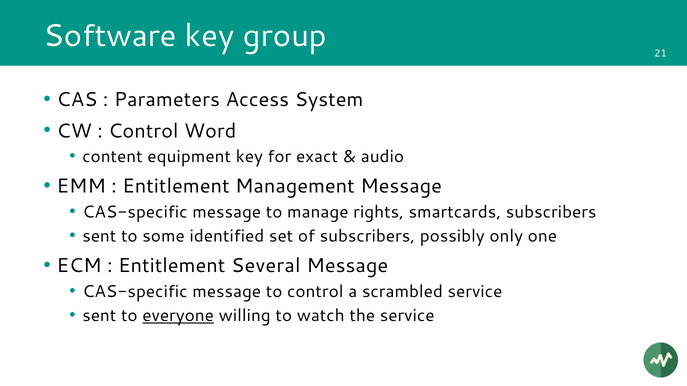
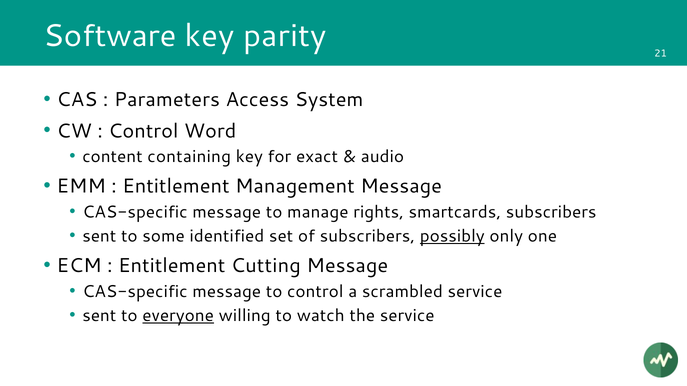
group: group -> parity
equipment: equipment -> containing
possibly underline: none -> present
Several: Several -> Cutting
